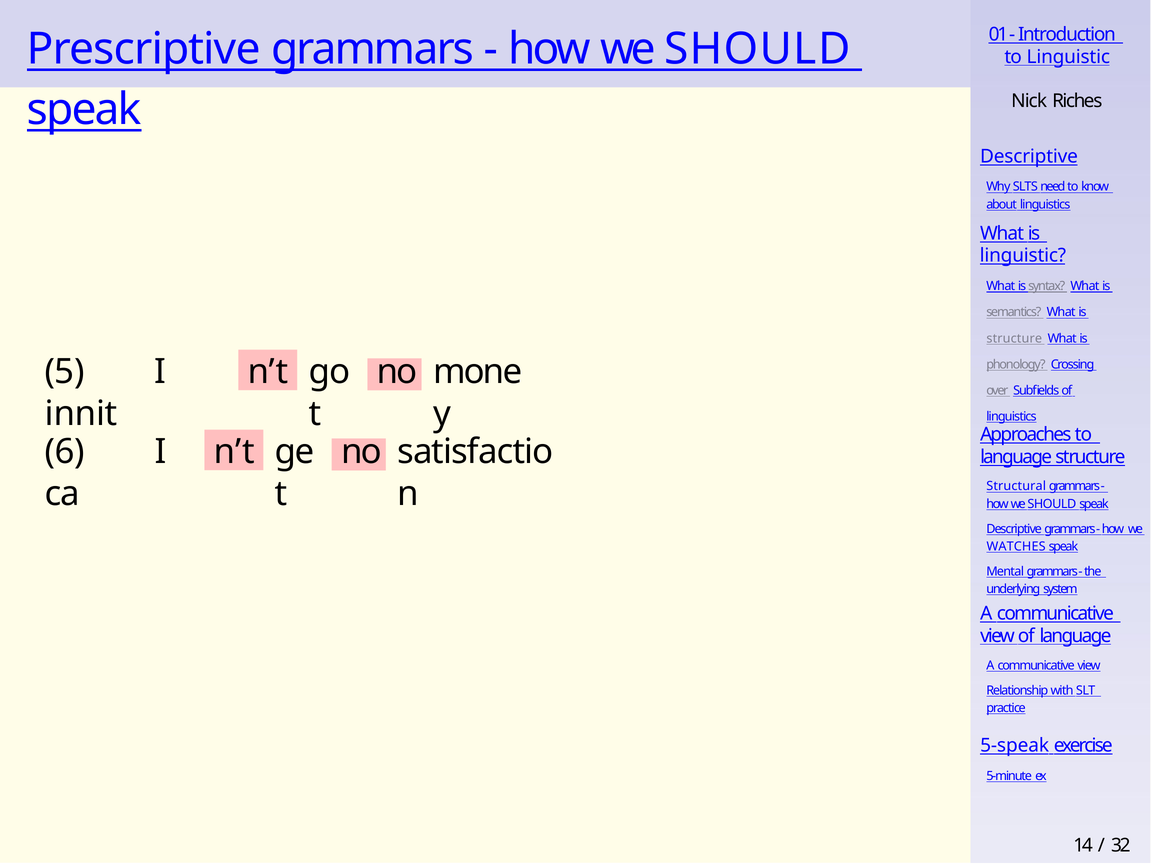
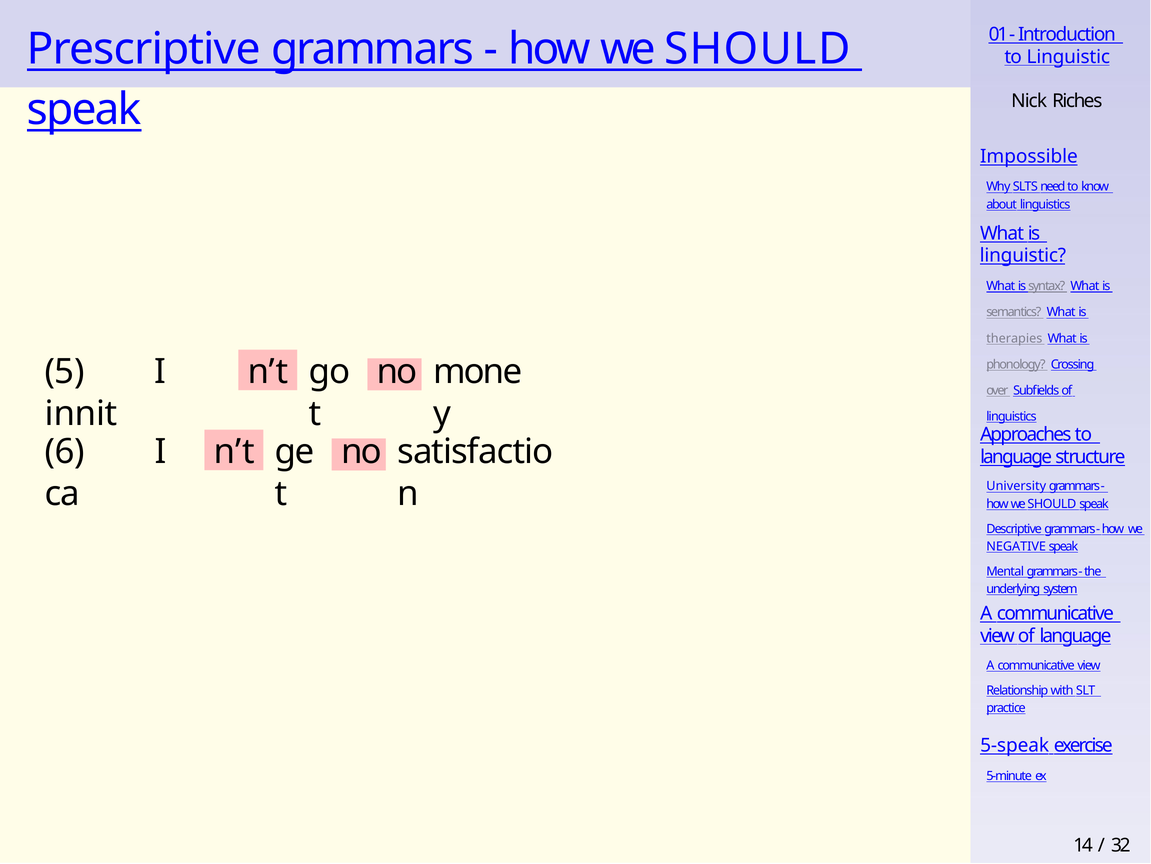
Descriptive at (1029, 156): Descriptive -> Impossible
structure at (1014, 338): structure -> therapies
Structural: Structural -> University
WATCHES: WATCHES -> NEGATIVE
